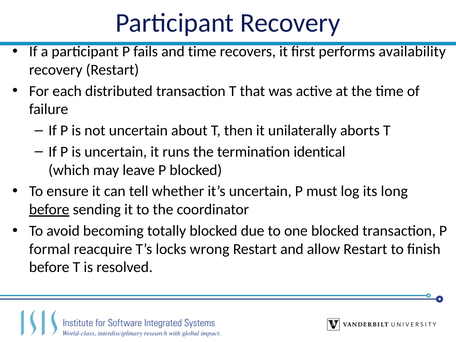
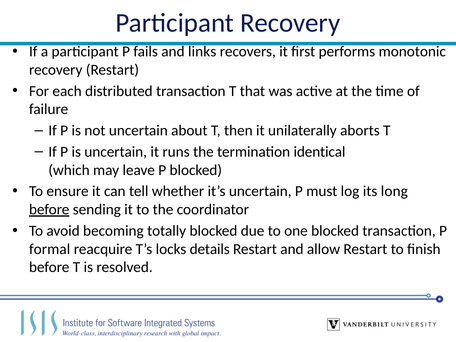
and time: time -> links
availability: availability -> monotonic
wrong: wrong -> details
